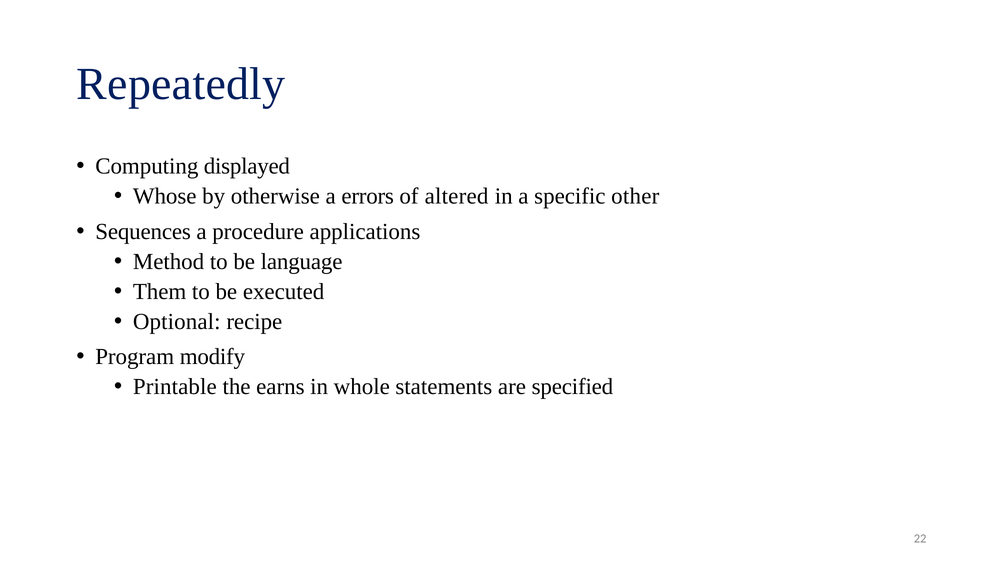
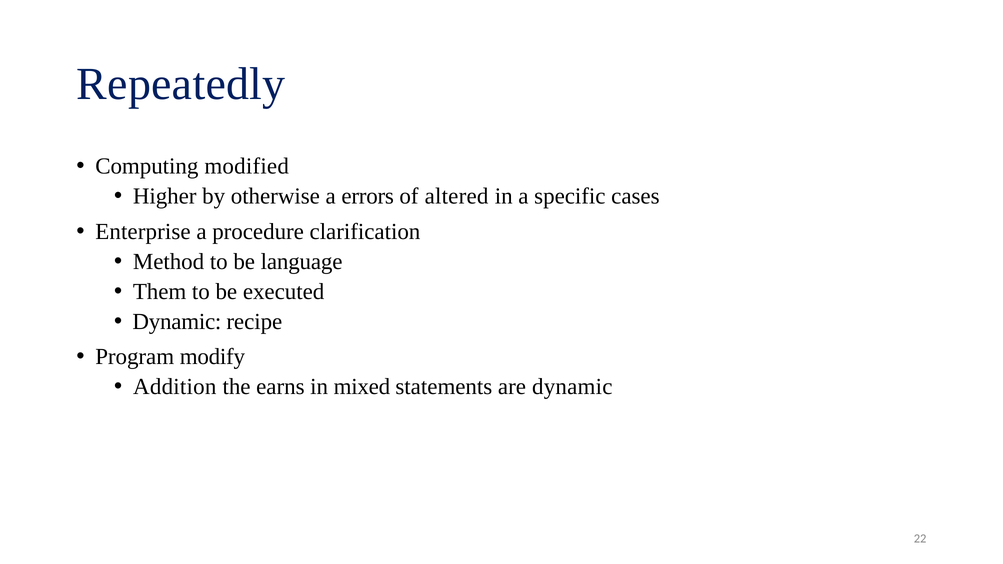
displayed: displayed -> modified
Whose: Whose -> Higher
other: other -> cases
Sequences: Sequences -> Enterprise
applications: applications -> clarification
Optional at (177, 322): Optional -> Dynamic
Printable: Printable -> Addition
whole: whole -> mixed
are specified: specified -> dynamic
